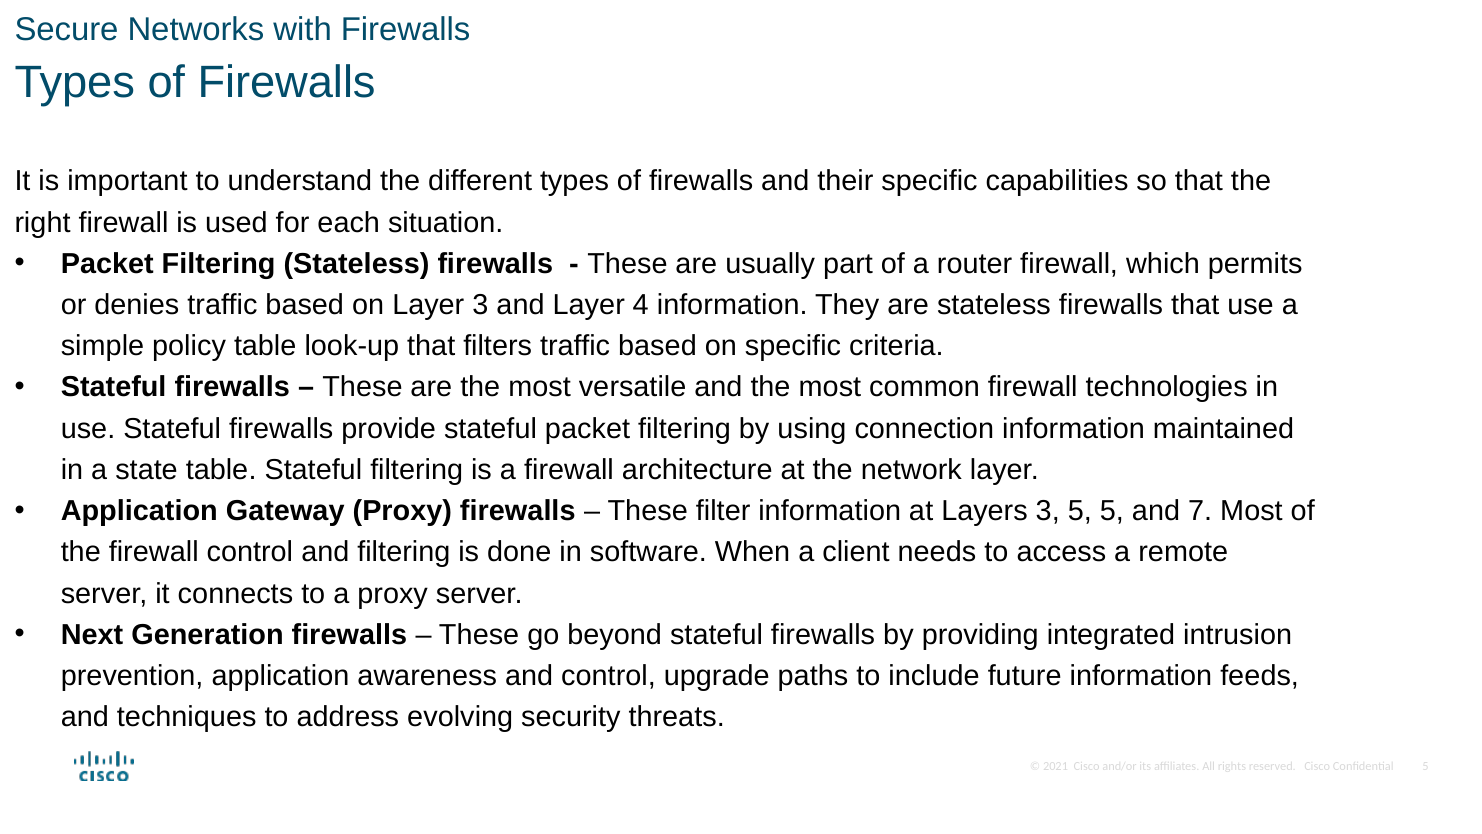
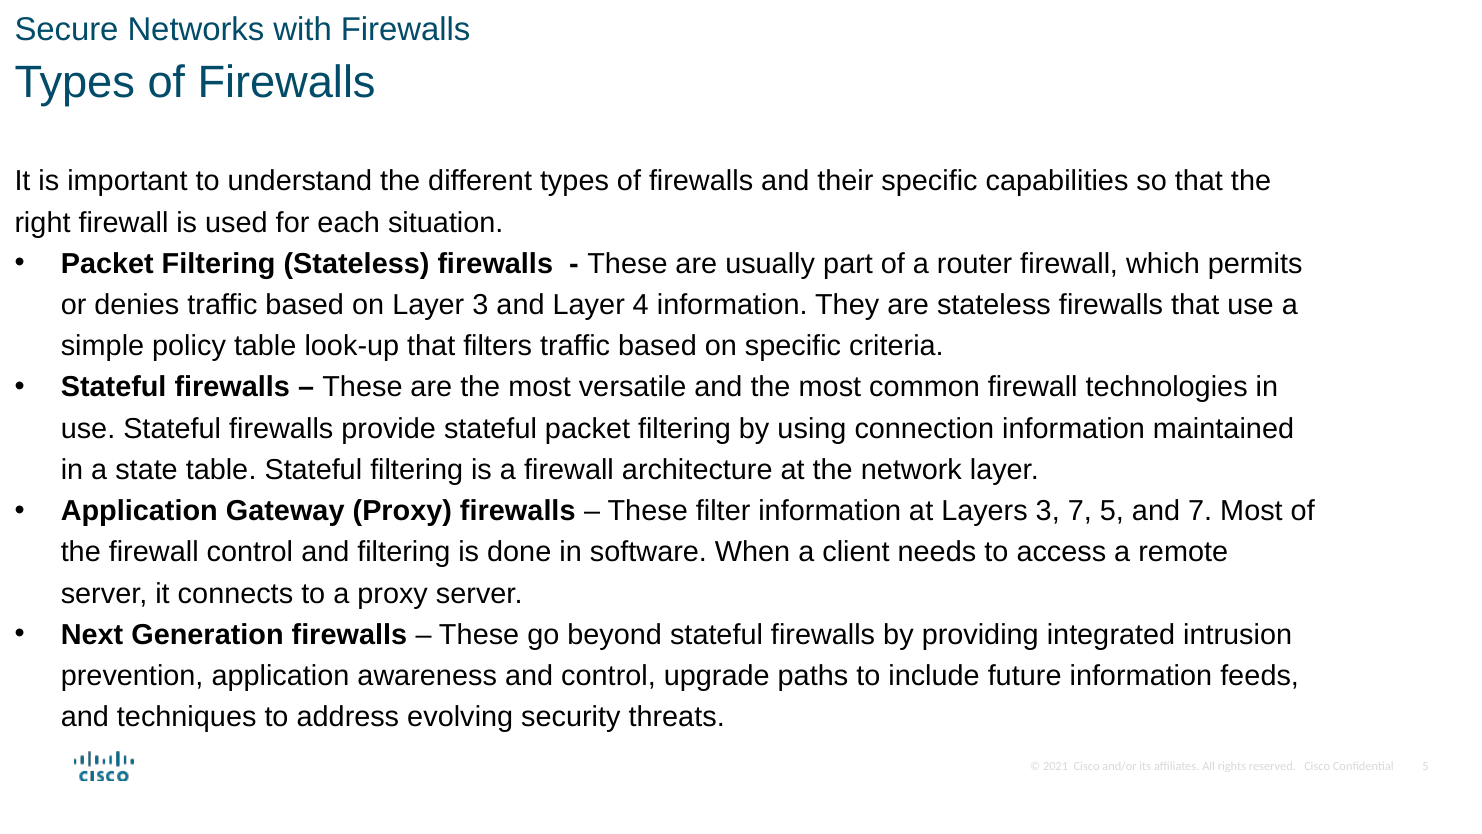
3 5: 5 -> 7
